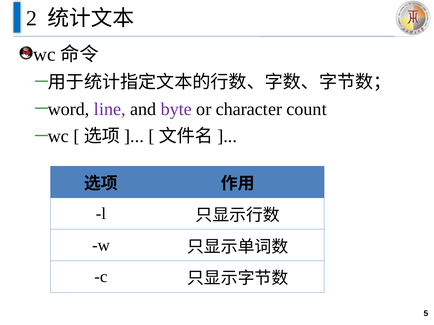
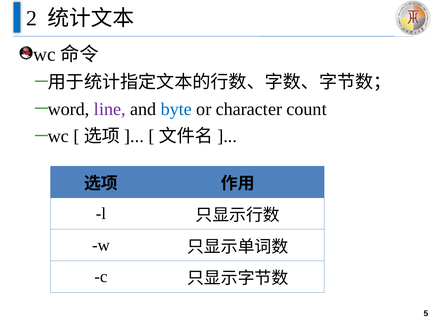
byte colour: purple -> blue
